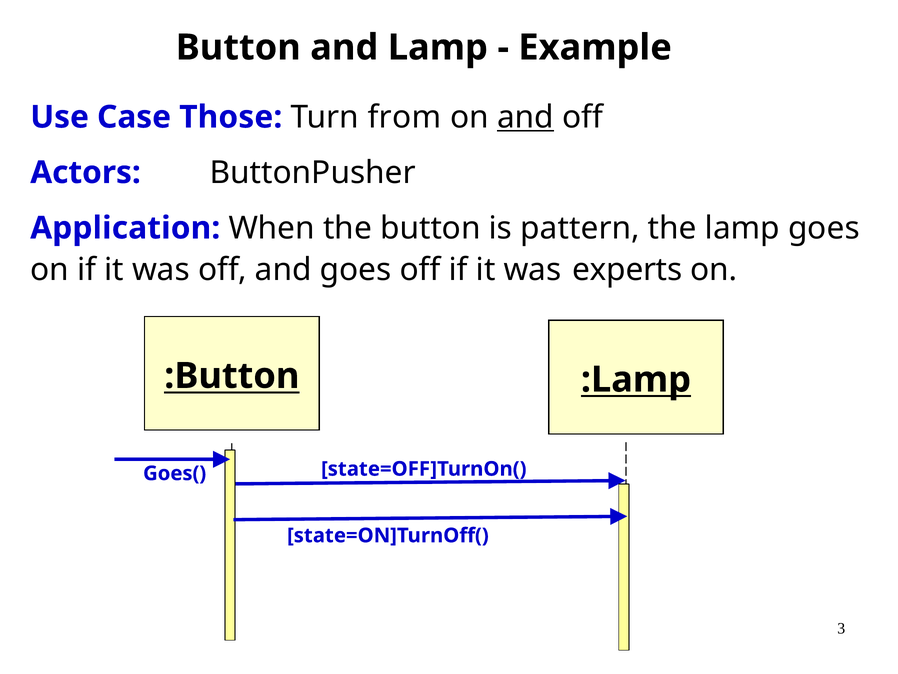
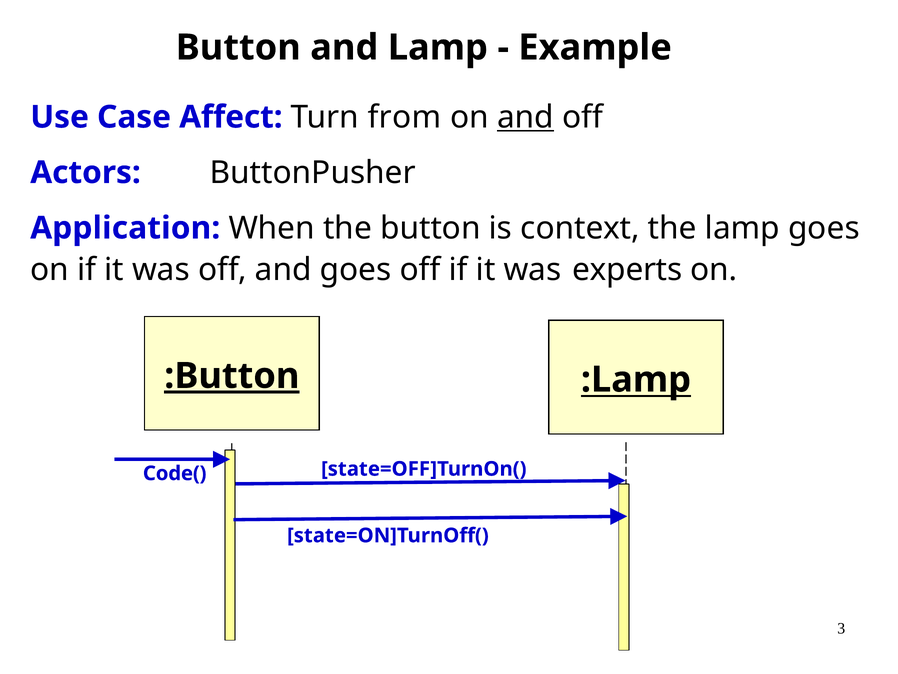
Those: Those -> Affect
pattern: pattern -> context
:Button underline: none -> present
Goes(: Goes( -> Code(
